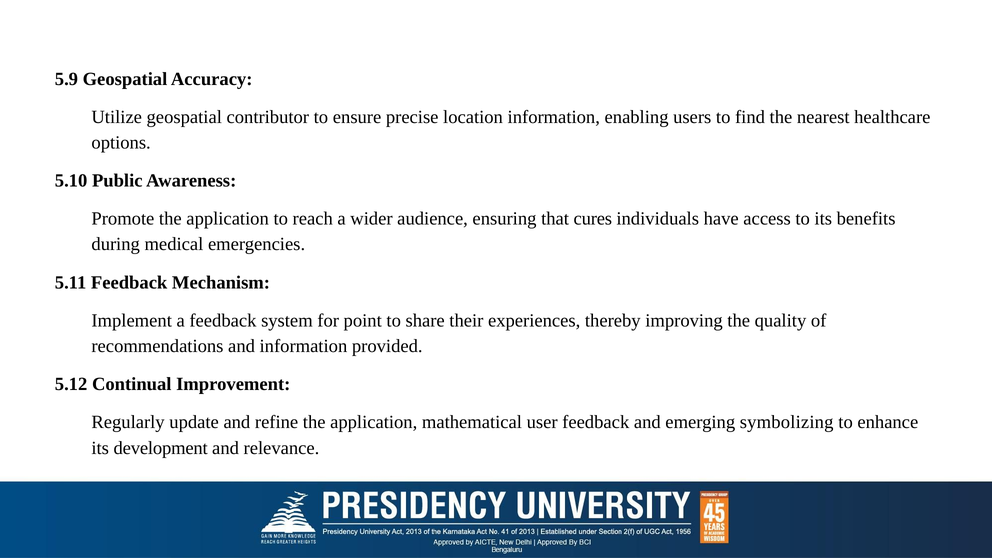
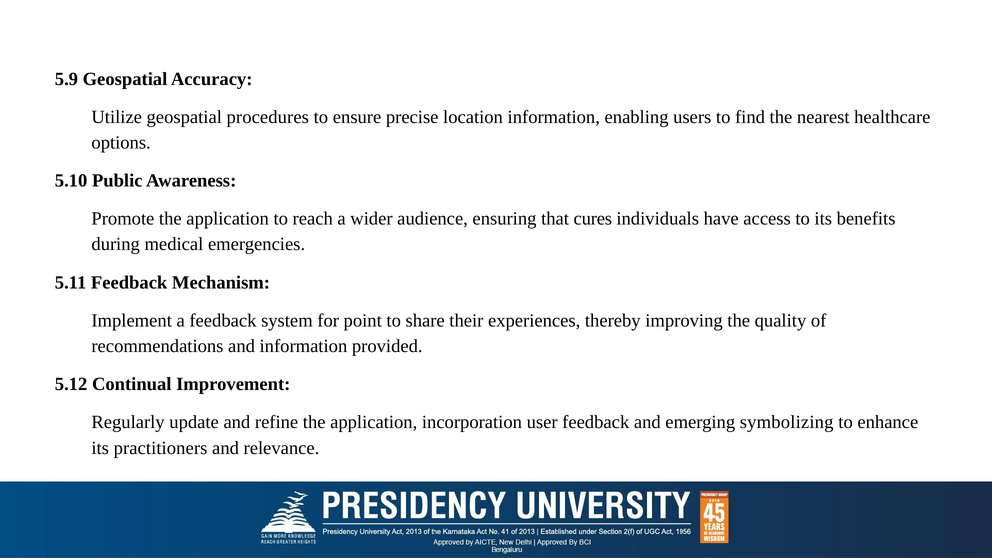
contributor: contributor -> procedures
mathematical: mathematical -> incorporation
development: development -> practitioners
